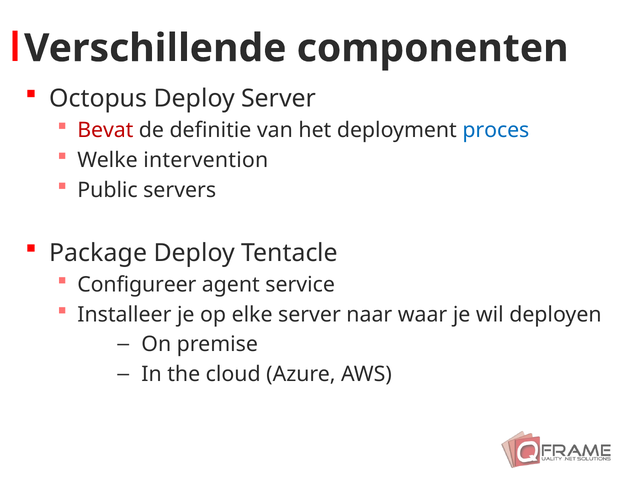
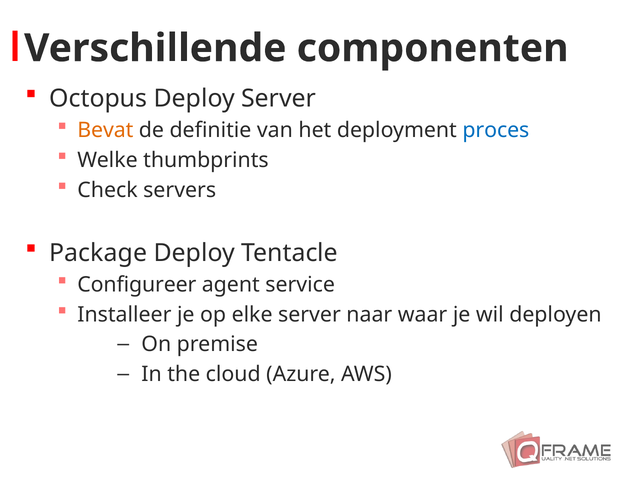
Bevat colour: red -> orange
intervention: intervention -> thumbprints
Public: Public -> Check
